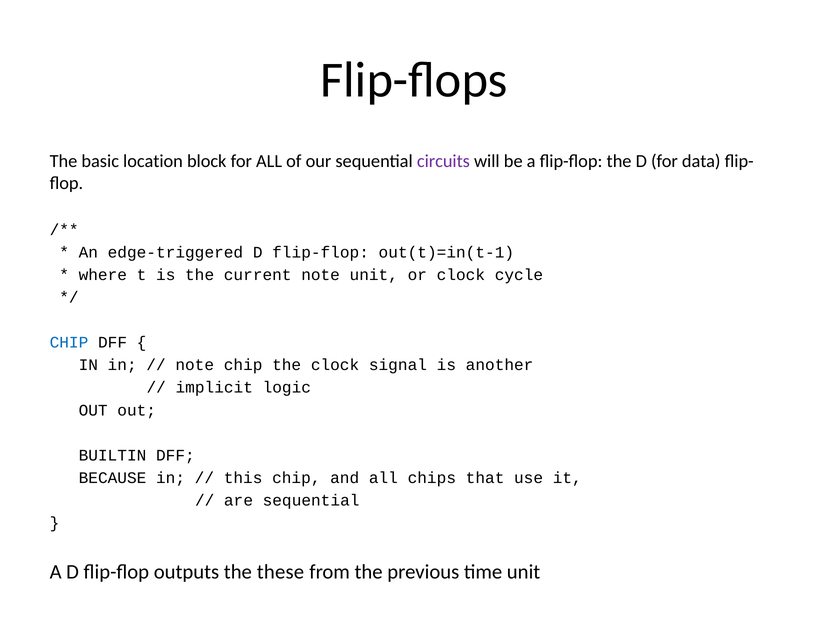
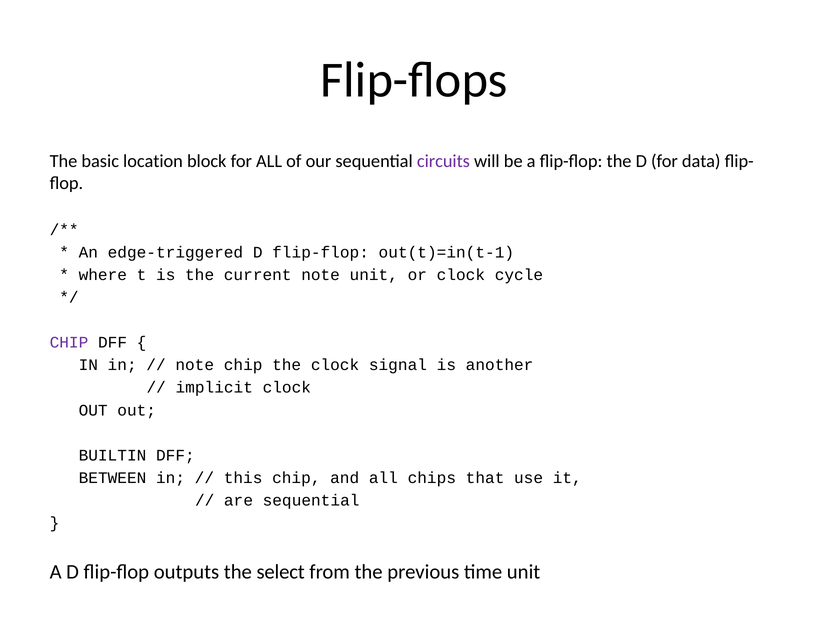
CHIP at (69, 343) colour: blue -> purple
implicit logic: logic -> clock
BECAUSE: BECAUSE -> BETWEEN
these: these -> select
